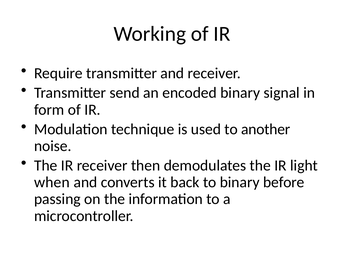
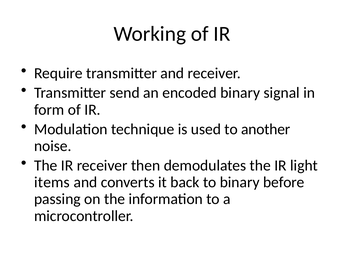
when: when -> items
